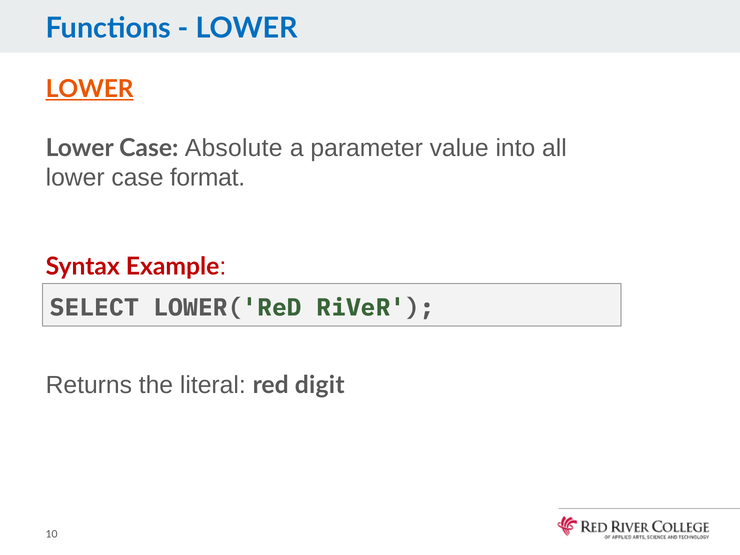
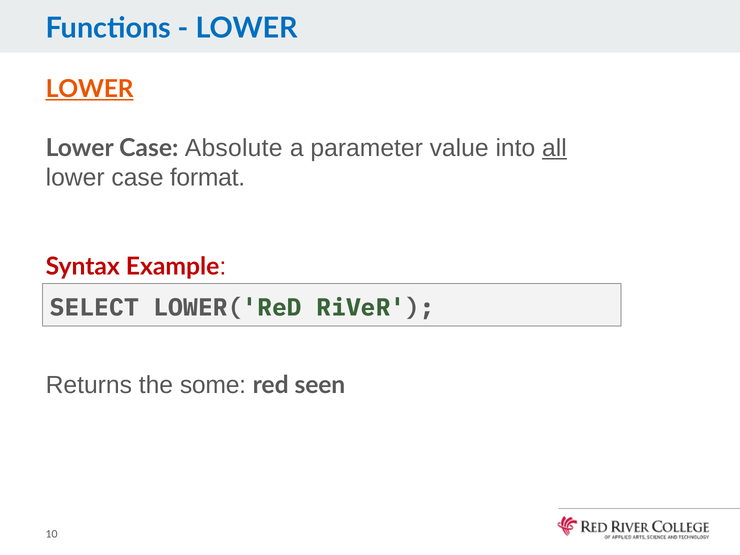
all underline: none -> present
literal: literal -> some
digit: digit -> seen
